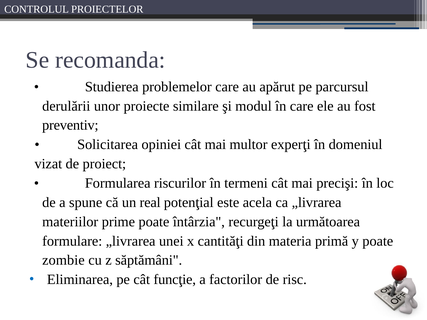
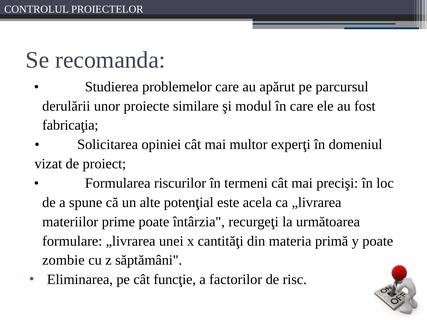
preventiv: preventiv -> fabricaţia
real: real -> alte
